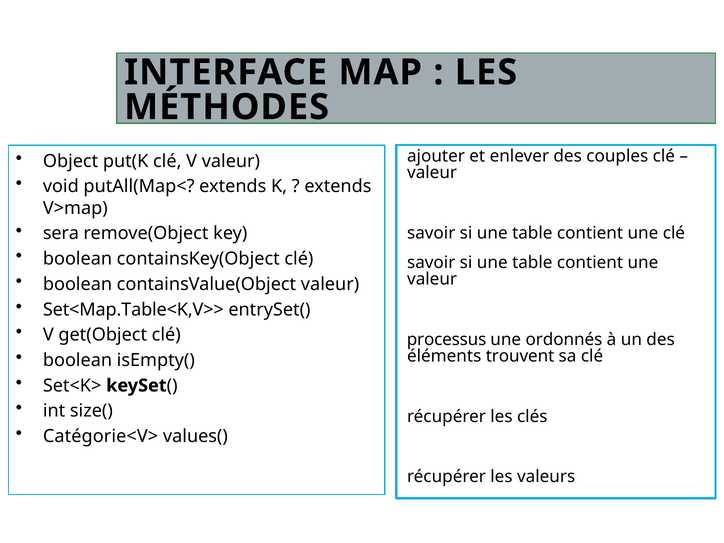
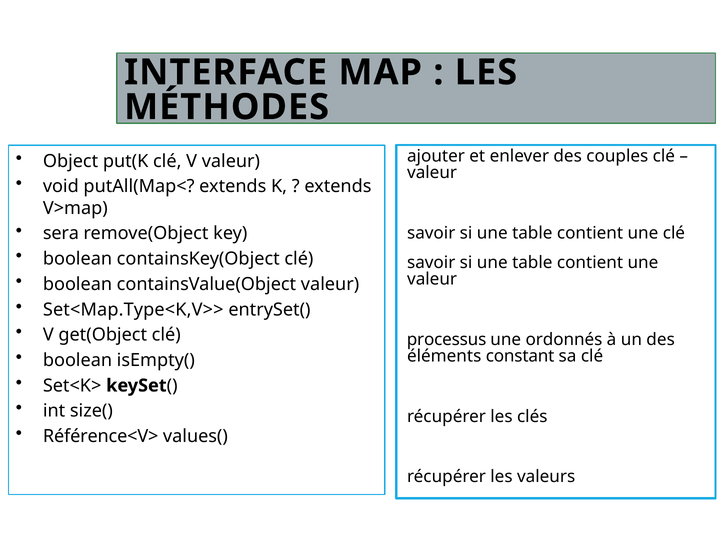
Set<Map.Table<K,V>>: Set<Map.Table<K,V>> -> Set<Map.Type<K,V>>
trouvent: trouvent -> constant
Catégorie<V>: Catégorie<V> -> Référence<V>
